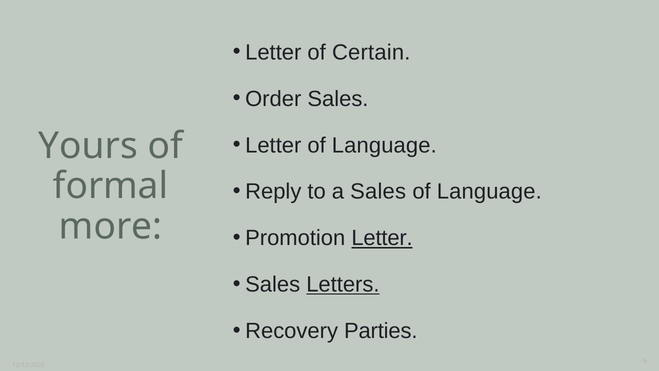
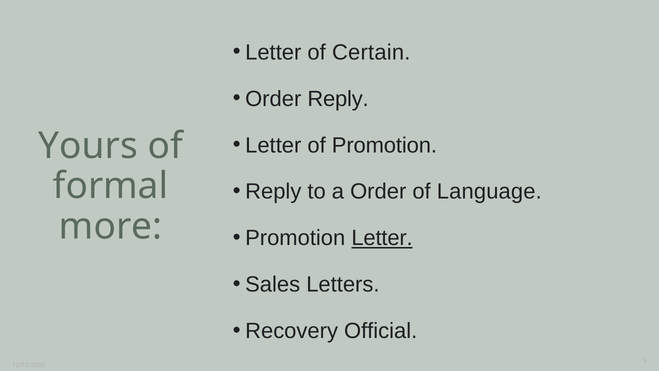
Order Sales: Sales -> Reply
Letter of Language: Language -> Promotion
a Sales: Sales -> Order
Letters underline: present -> none
Parties: Parties -> Official
